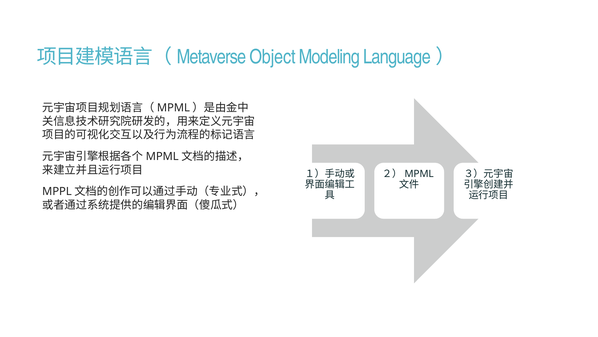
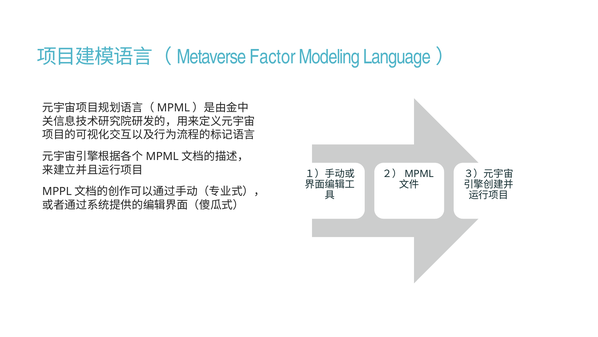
Object: Object -> Factor
